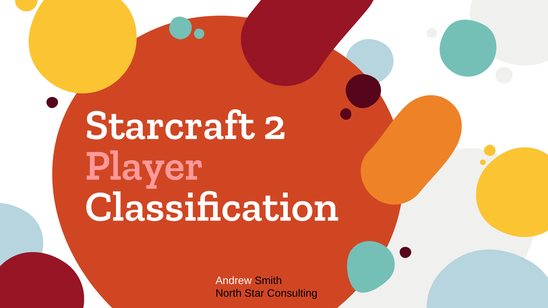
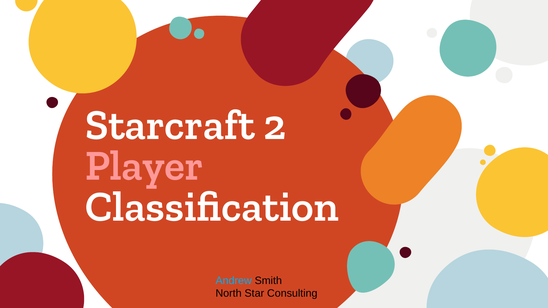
Andrew colour: white -> light blue
